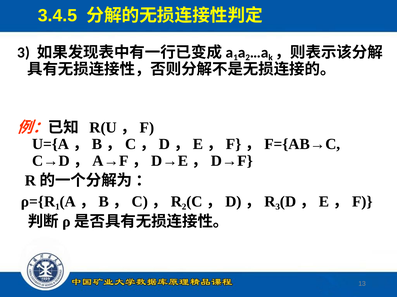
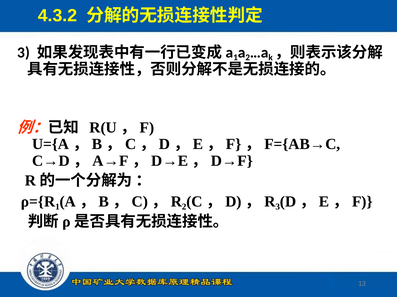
3.4.5: 3.4.5 -> 4.3.2
